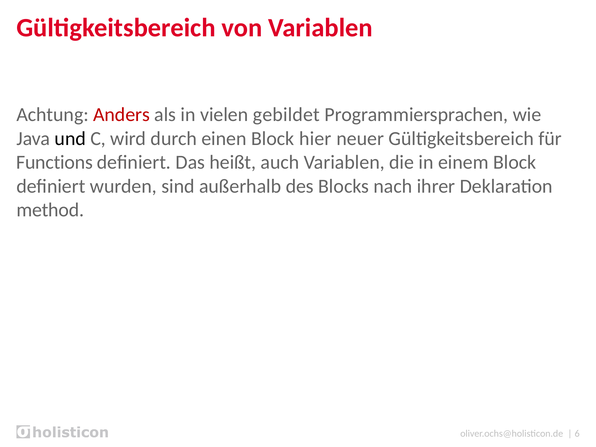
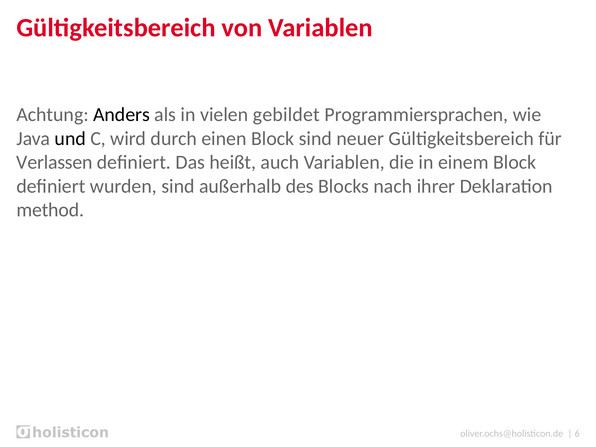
Anders colour: red -> black
Block hier: hier -> sind
Functions: Functions -> Verlassen
